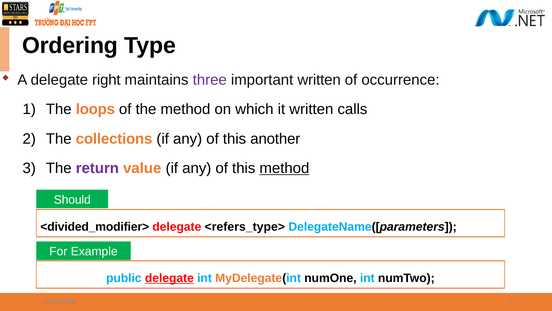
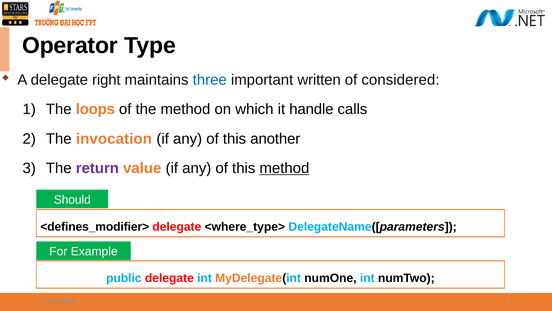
Ordering: Ordering -> Operator
three colour: purple -> blue
occurrence: occurrence -> considered
it written: written -> handle
collections: collections -> invocation
<divided_modifier>: <divided_modifier> -> <defines_modifier>
<refers_type>: <refers_type> -> <where_type>
delegate at (169, 278) underline: present -> none
